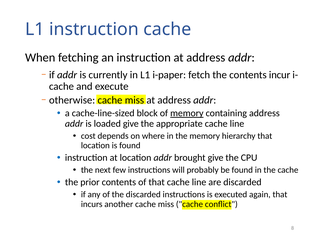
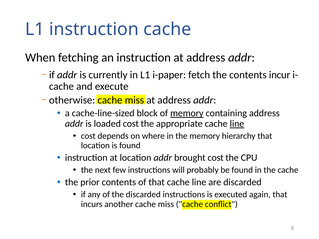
loaded give: give -> cost
line at (237, 124) underline: none -> present
brought give: give -> cost
